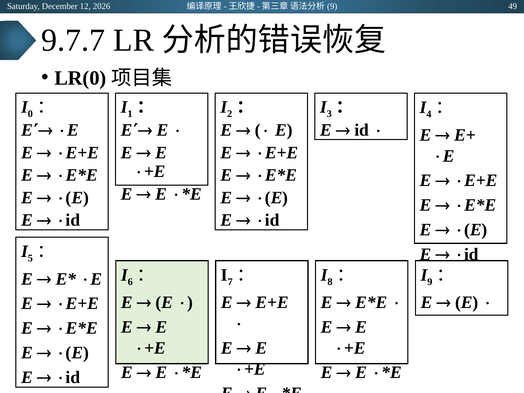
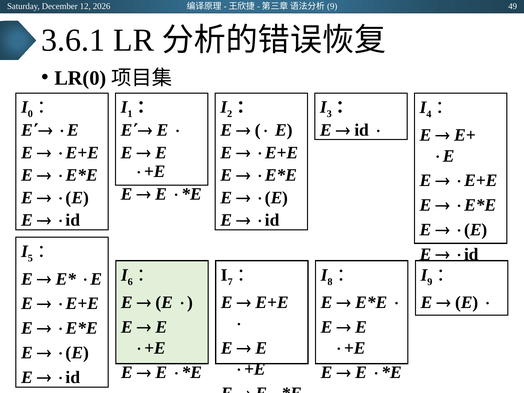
9.7.7: 9.7.7 -> 3.6.1
